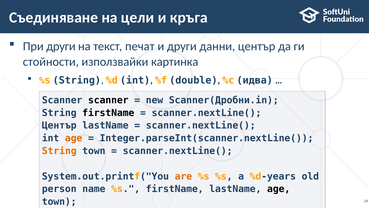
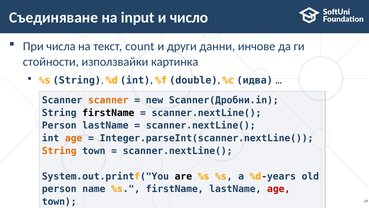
цели: цели -> input
кръга: кръга -> число
При други: други -> числа
печат: печат -> count
данни център: център -> инчове
scanner at (108, 100) colour: black -> orange
Център at (59, 125): Център -> Person
are colour: orange -> black
age at (279, 189) colour: black -> red
